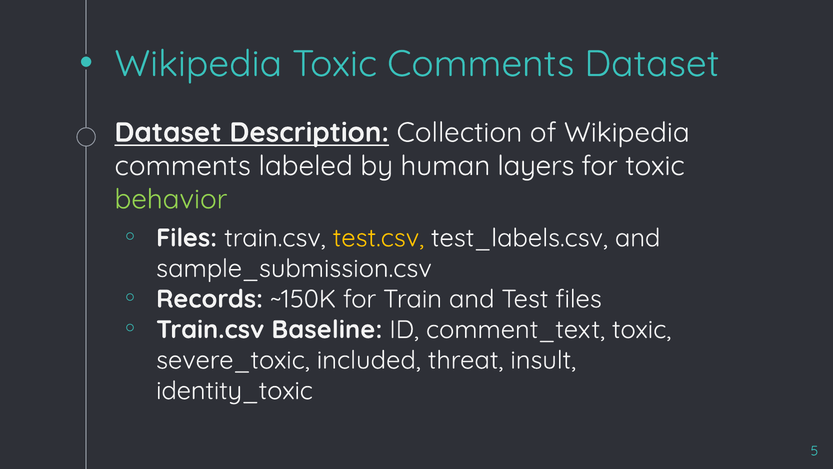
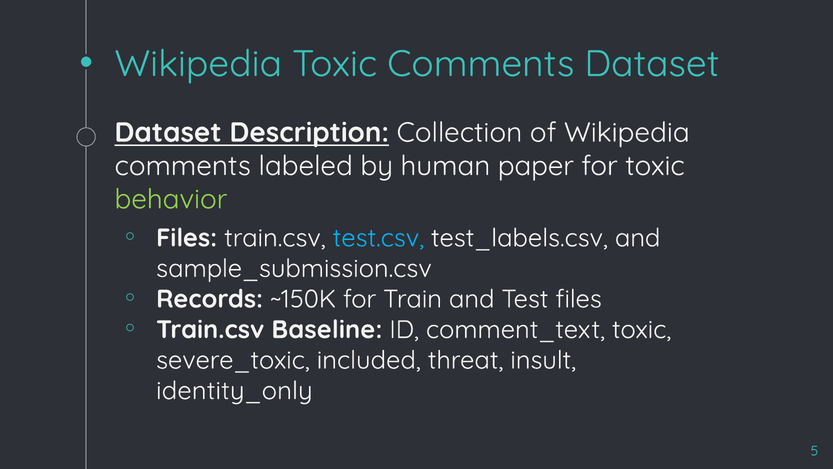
layers: layers -> paper
test.csv colour: yellow -> light blue
identity_toxic: identity_toxic -> identity_only
